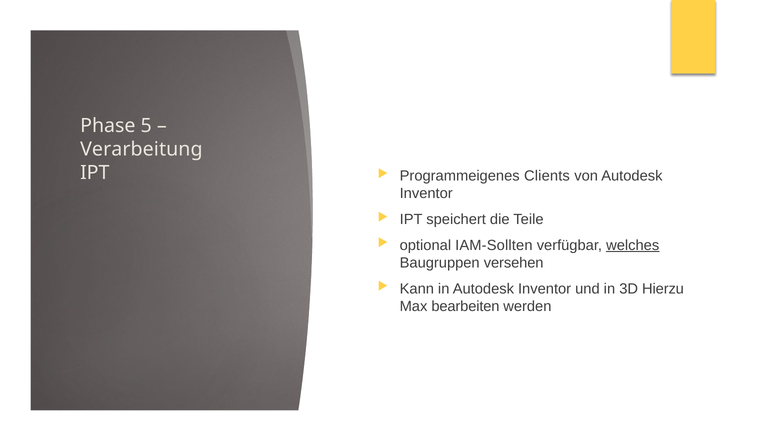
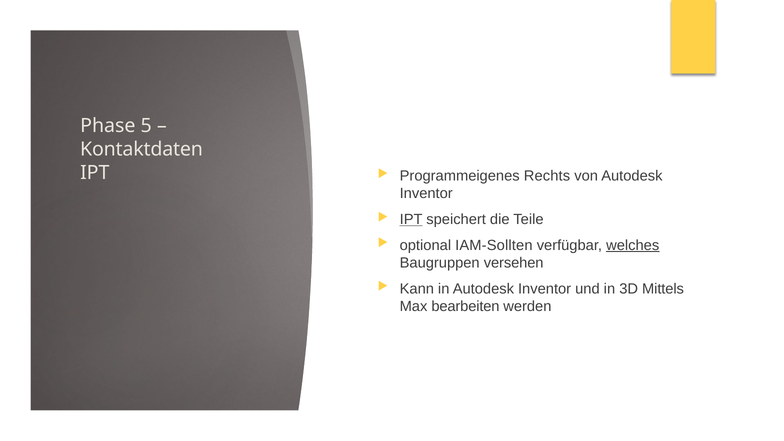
Verarbeitung: Verarbeitung -> Kontaktdaten
Clients: Clients -> Rechts
IPT at (411, 219) underline: none -> present
Hierzu: Hierzu -> Mittels
